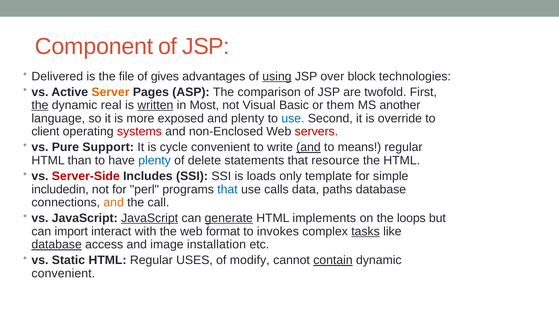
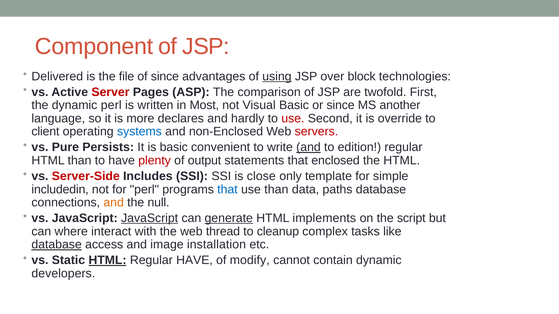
of gives: gives -> since
Server colour: orange -> red
the at (40, 105) underline: present -> none
dynamic real: real -> perl
written underline: present -> none
or them: them -> since
exposed: exposed -> declares
and plenty: plenty -> hardly
use at (293, 119) colour: blue -> red
systems colour: red -> blue
Support: Support -> Persists
is cycle: cycle -> basic
means: means -> edition
plenty at (155, 161) colour: blue -> red
delete: delete -> output
resource: resource -> enclosed
loads: loads -> close
use calls: calls -> than
call: call -> null
loops: loops -> script
import: import -> where
format: format -> thread
invokes: invokes -> cleanup
tasks underline: present -> none
HTML at (108, 261) underline: none -> present
Regular USES: USES -> HAVE
contain underline: present -> none
convenient at (63, 274): convenient -> developers
